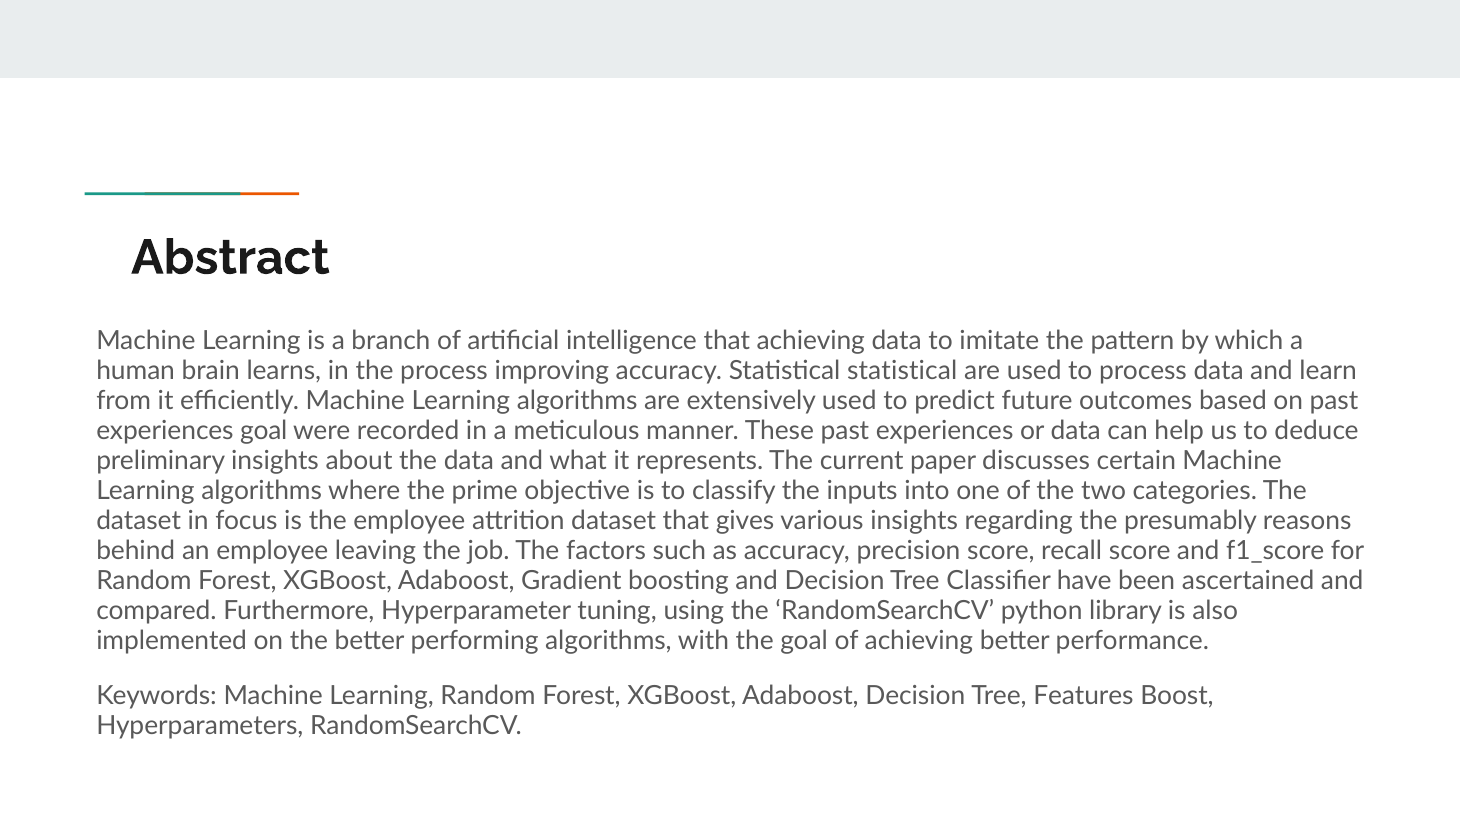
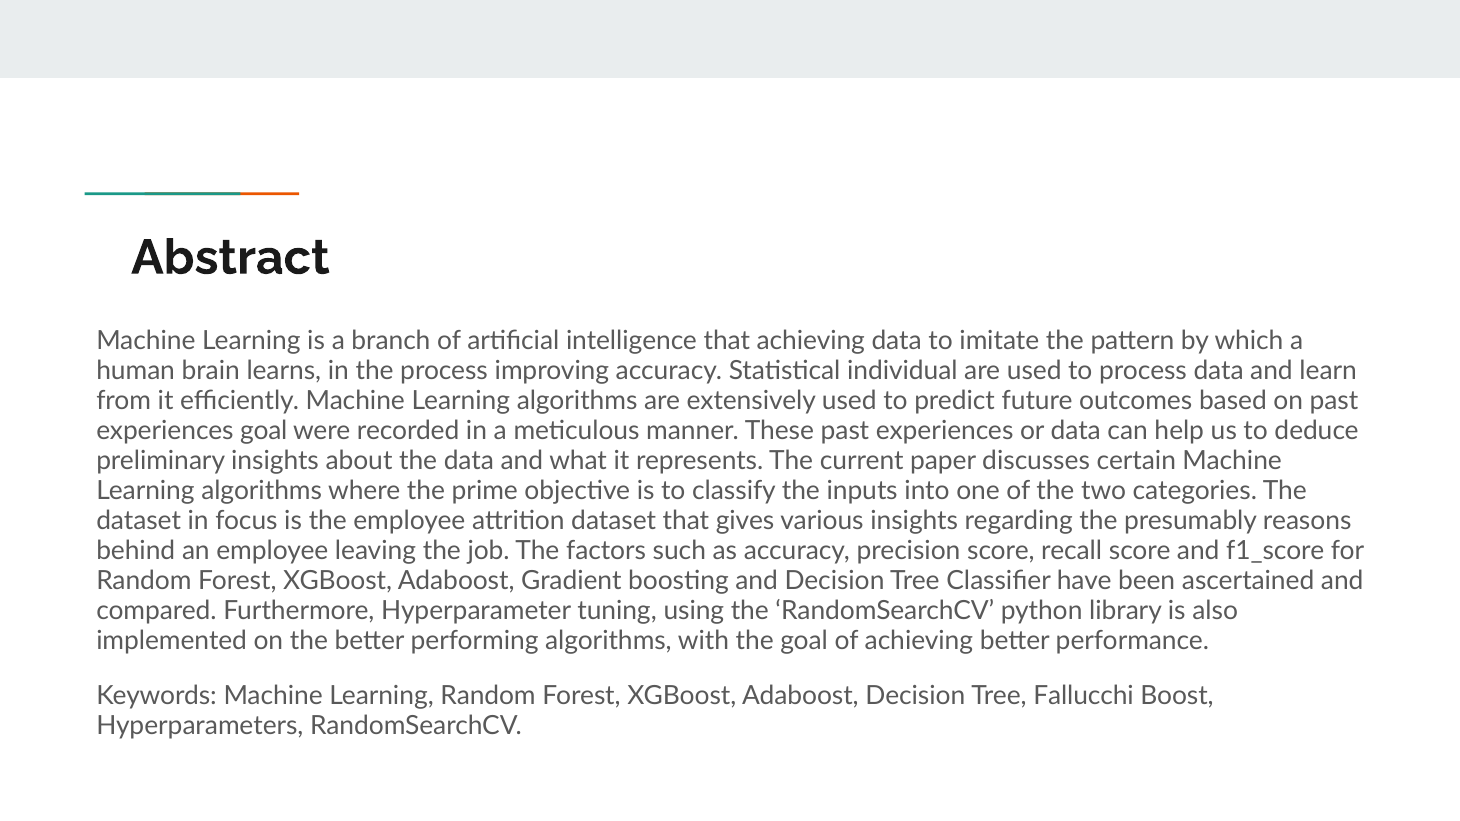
Statistical statistical: statistical -> individual
Features: Features -> Fallucchi
